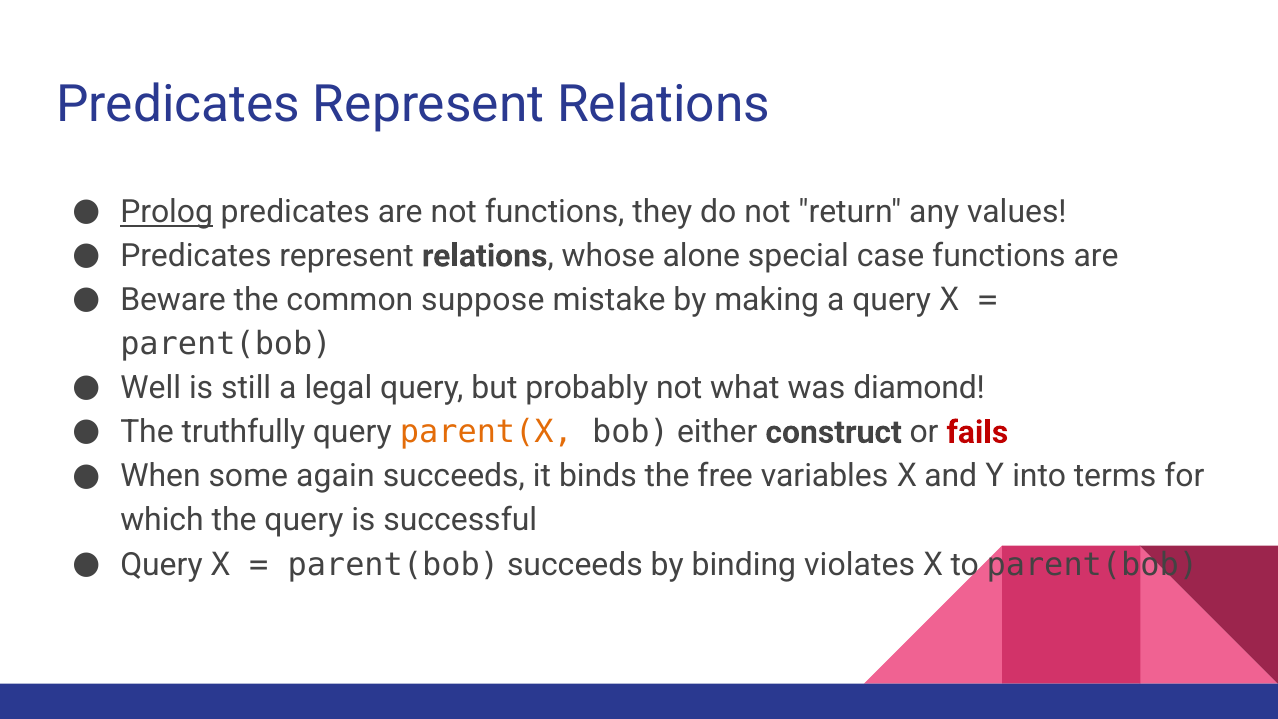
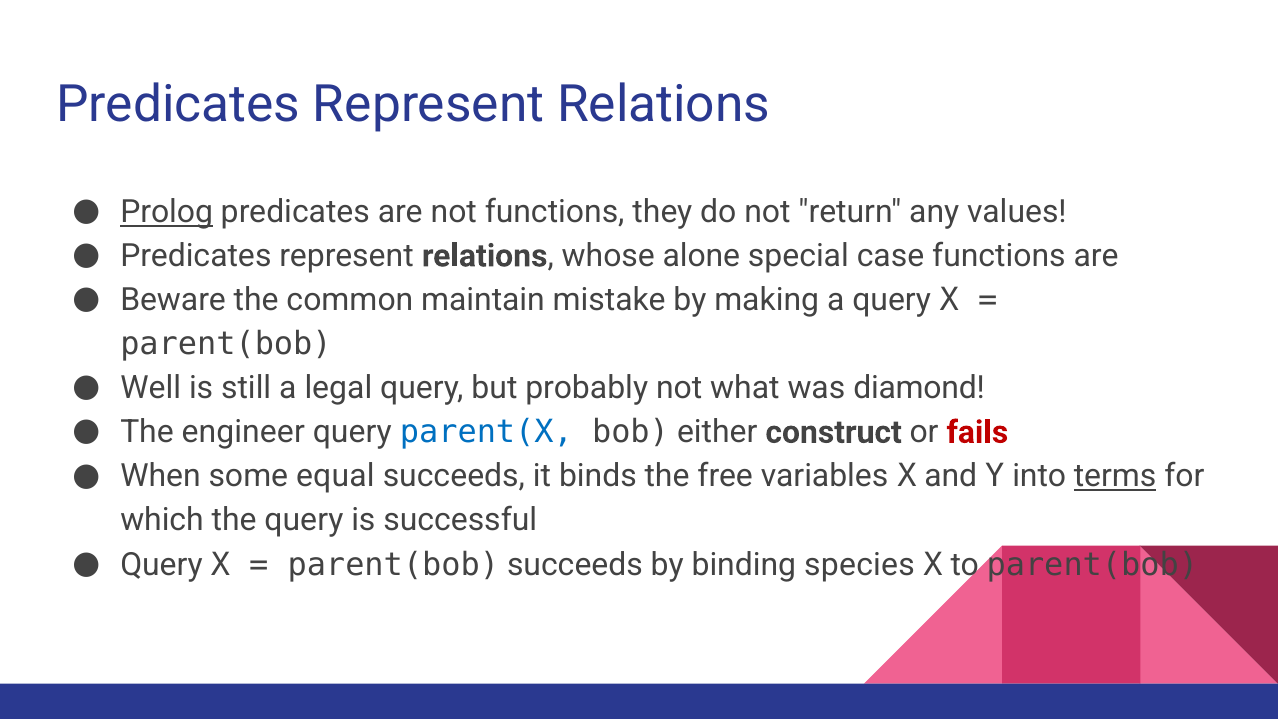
suppose: suppose -> maintain
truthfully: truthfully -> engineer
parent(X colour: orange -> blue
again: again -> equal
terms underline: none -> present
violates: violates -> species
